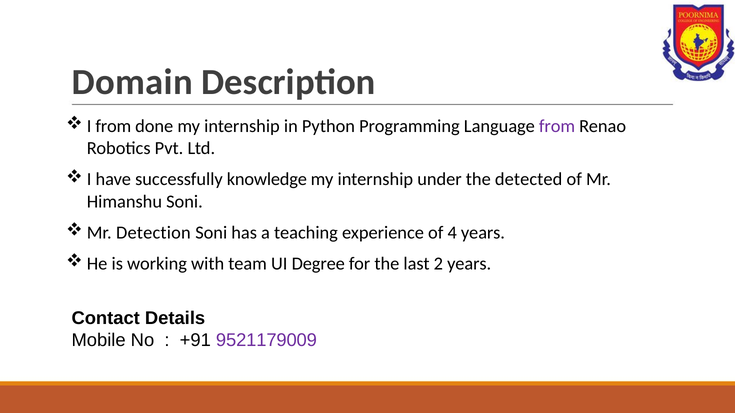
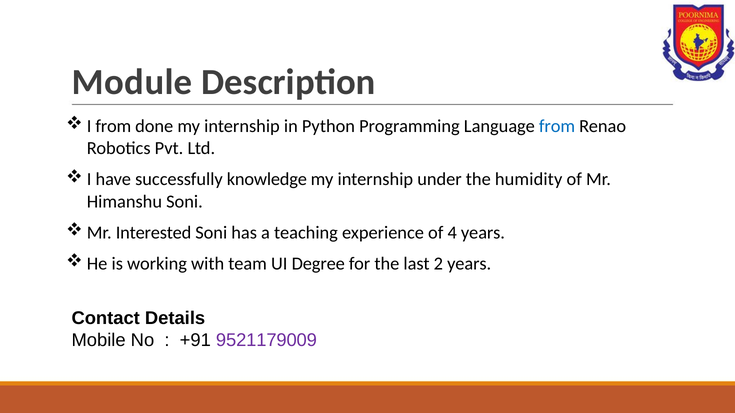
Domain: Domain -> Module
from at (557, 126) colour: purple -> blue
detected: detected -> humidity
Detection: Detection -> Interested
